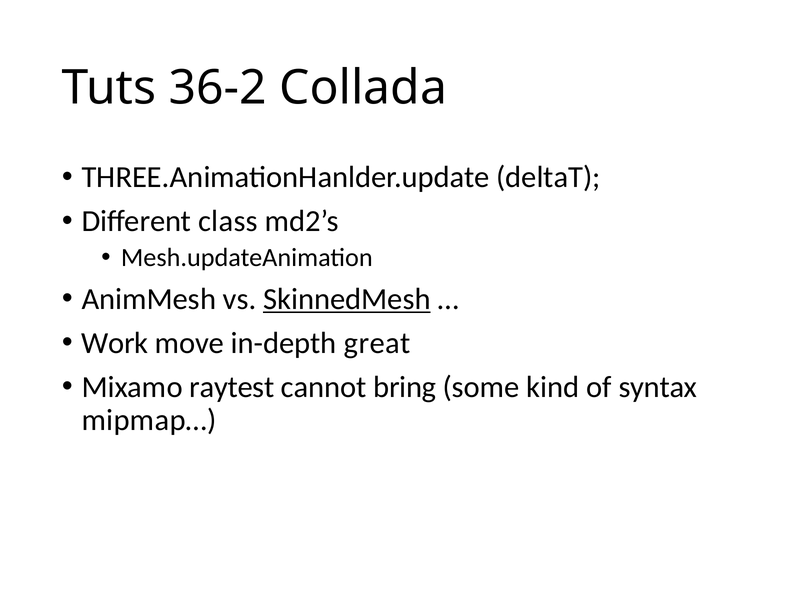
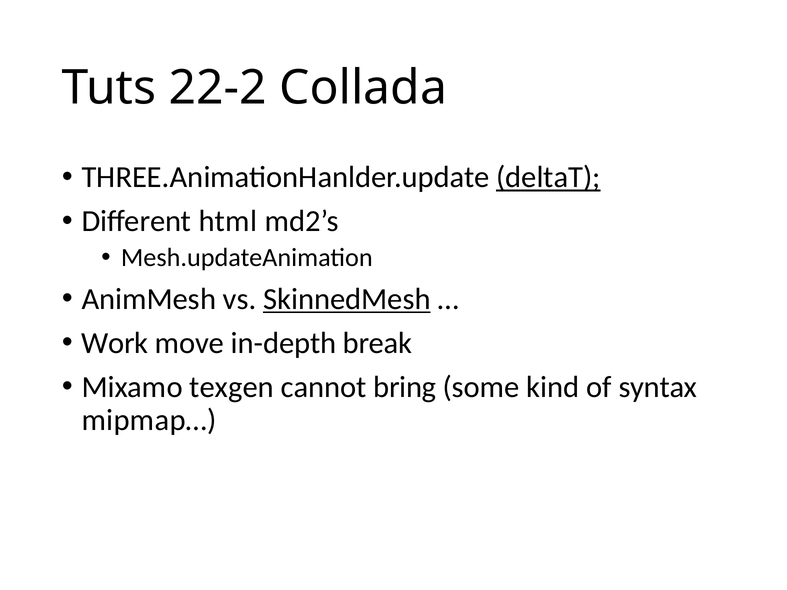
36-2: 36-2 -> 22-2
deltaT underline: none -> present
class: class -> html
great: great -> break
raytest: raytest -> texgen
